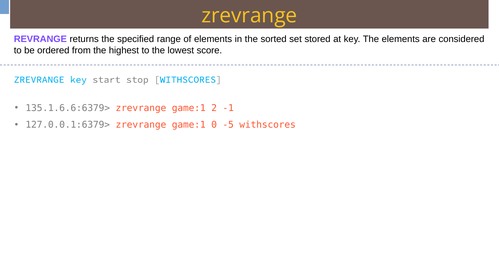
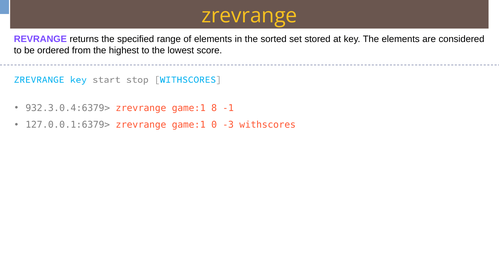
135.1.6.6:6379>: 135.1.6.6:6379> -> 932.3.0.4:6379>
2: 2 -> 8
-5: -5 -> -3
